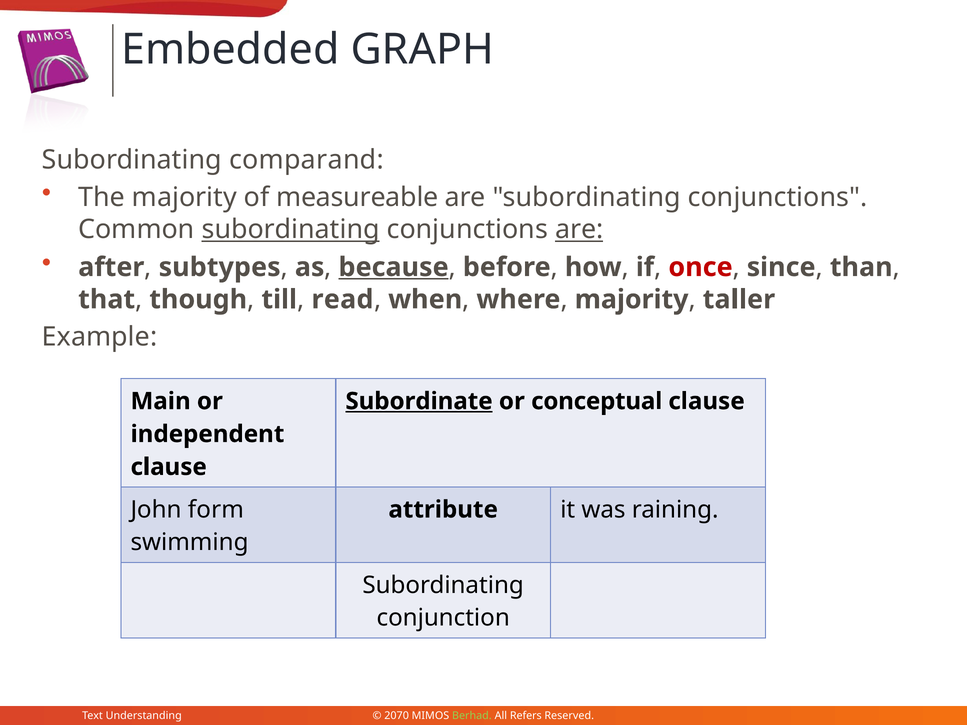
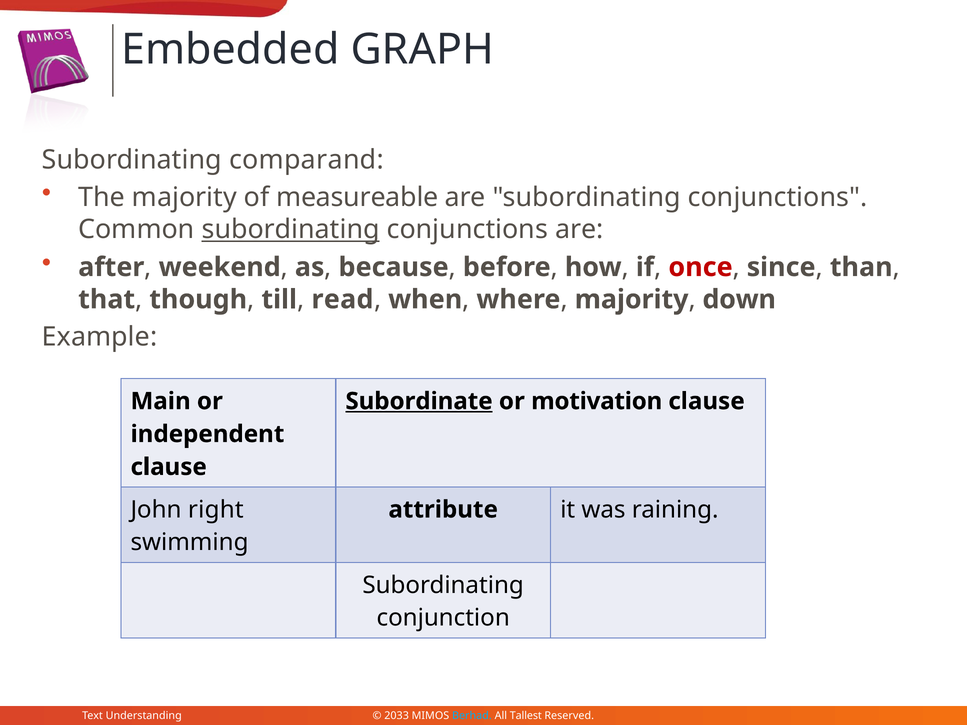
are at (579, 230) underline: present -> none
subtypes: subtypes -> weekend
because underline: present -> none
taller: taller -> down
conceptual: conceptual -> motivation
form: form -> right
2070: 2070 -> 2033
Berhad colour: light green -> light blue
Refers: Refers -> Tallest
